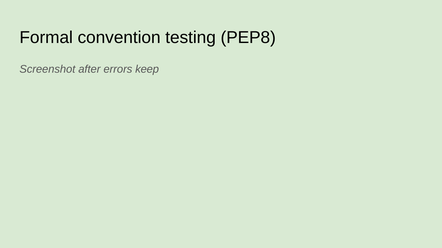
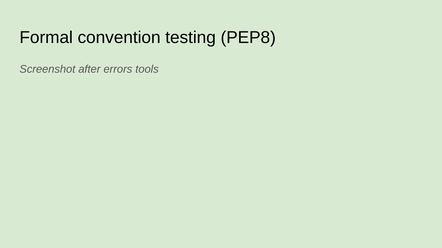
keep: keep -> tools
